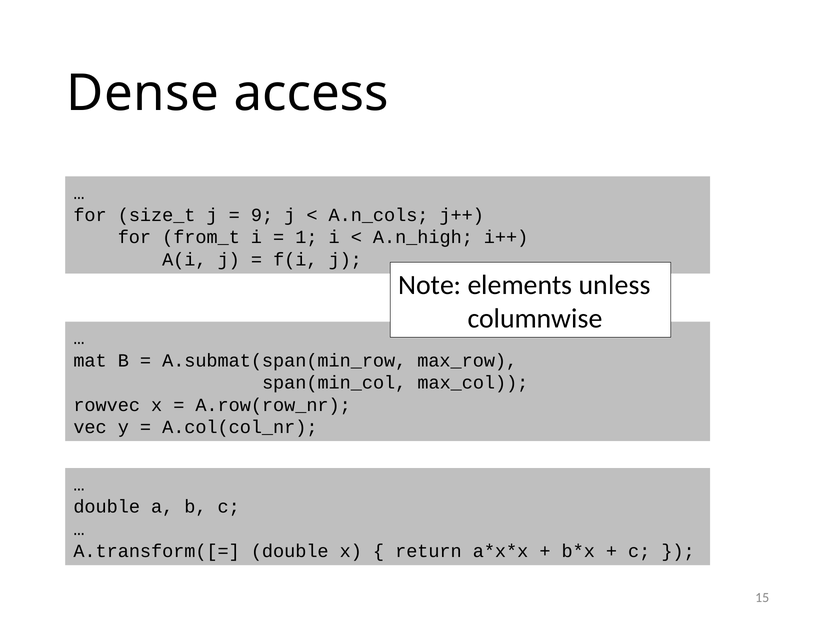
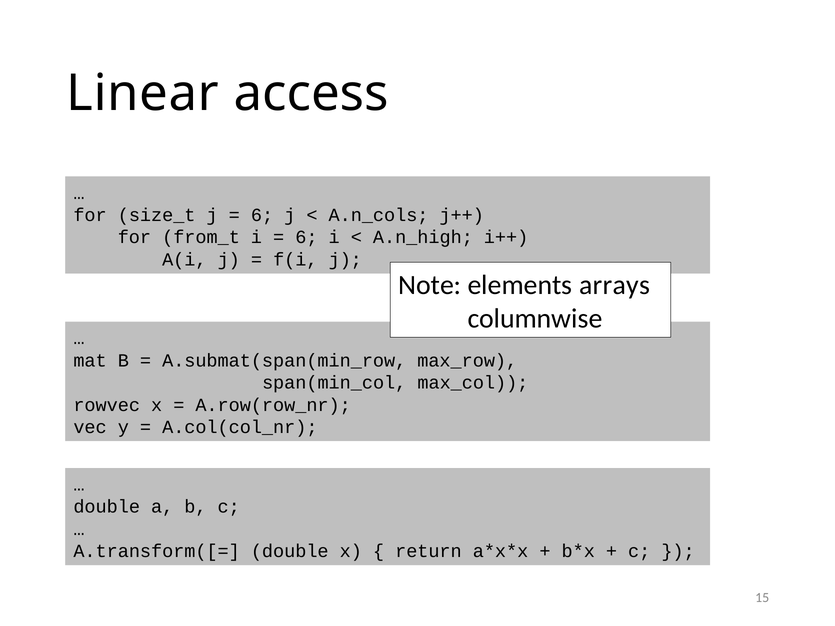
Dense: Dense -> Linear
9 at (262, 215): 9 -> 6
1 at (306, 237): 1 -> 6
unless: unless -> arrays
